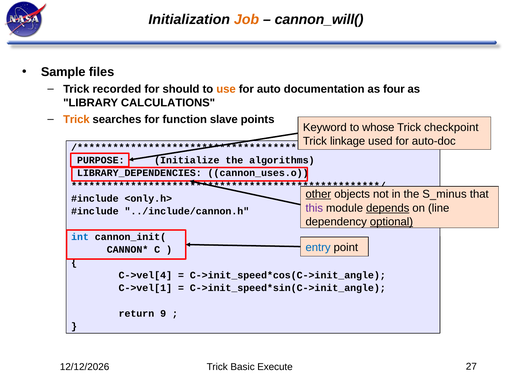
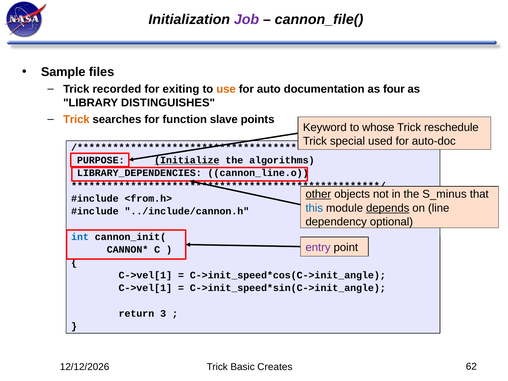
Job colour: orange -> purple
cannon_will(: cannon_will( -> cannon_file(
should: should -> exiting
CALCULATIONS: CALCULATIONS -> DISTINGUISHES
checkpoint: checkpoint -> reschedule
linkage: linkage -> special
Initialize underline: none -> present
cannon_uses.o: cannon_uses.o -> cannon_line.o
<only.h>: <only.h> -> <from.h>
this colour: purple -> blue
optional underline: present -> none
entry colour: blue -> purple
C->vel[4 at (145, 275): C->vel[4 -> C->vel[1
9: 9 -> 3
Execute: Execute -> Creates
27: 27 -> 62
